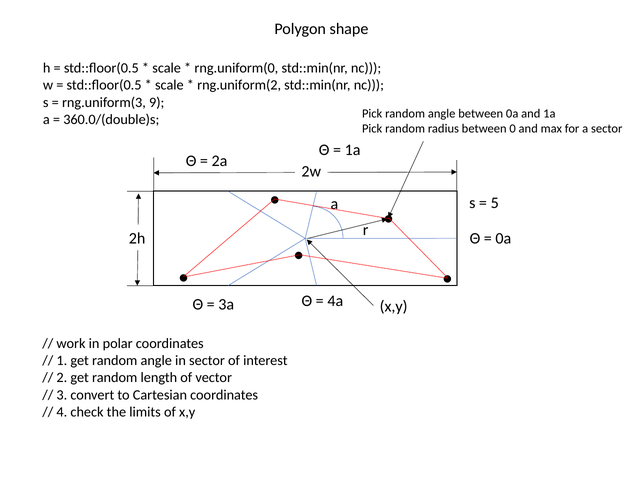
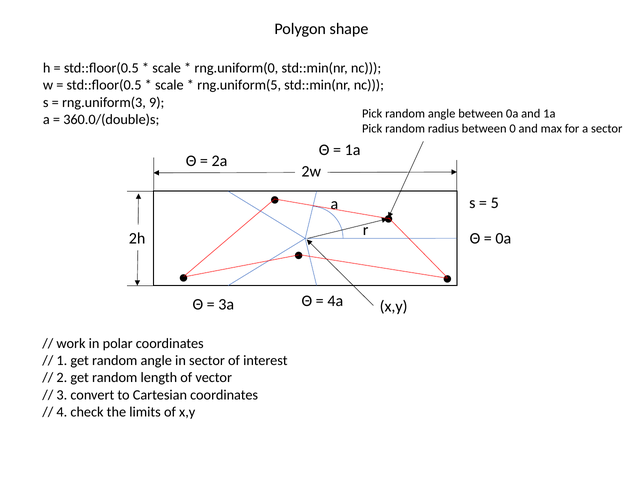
rng.uniform(2: rng.uniform(2 -> rng.uniform(5
